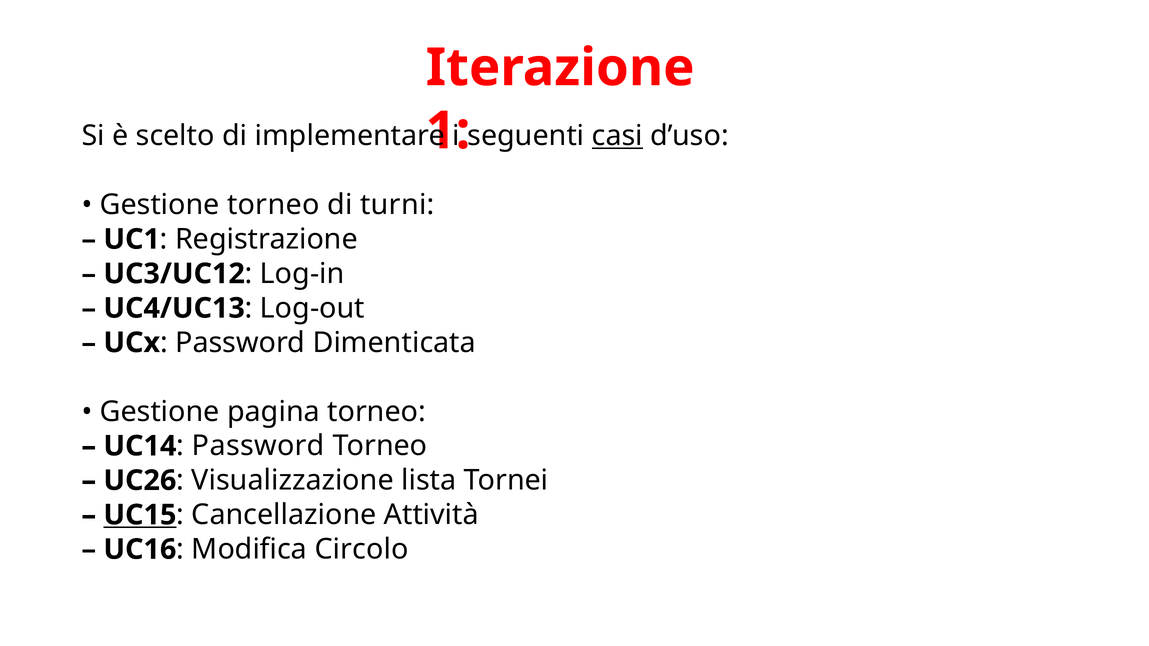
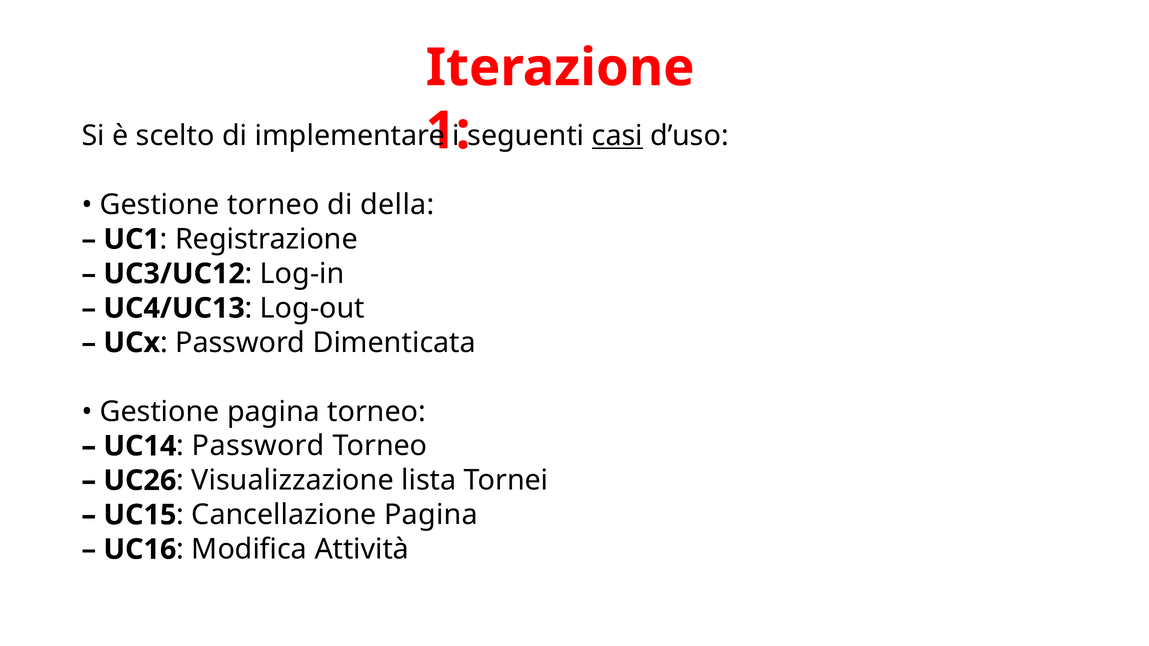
turni: turni -> della
UC15 underline: present -> none
Cancellazione Attività: Attività -> Pagina
Circolo: Circolo -> Attività
